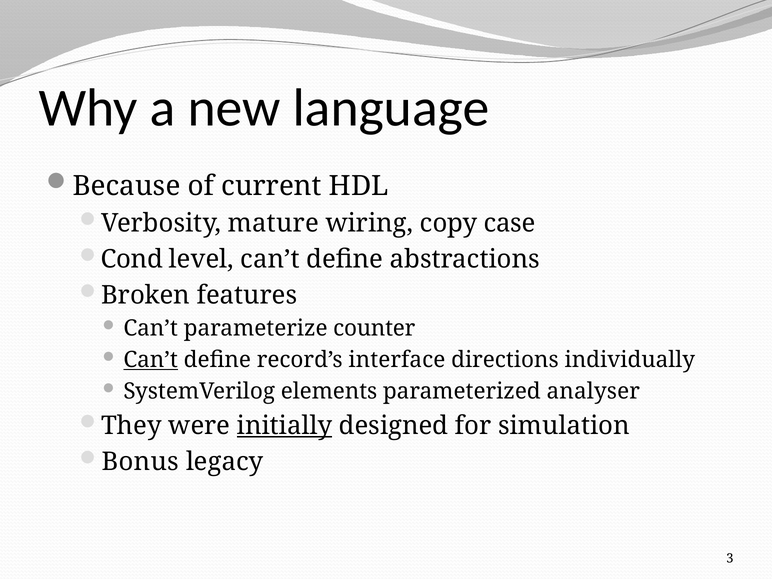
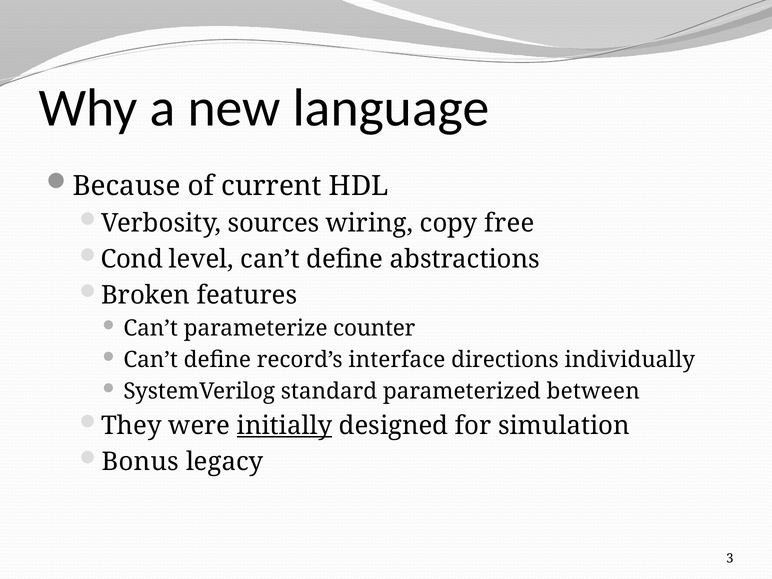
mature: mature -> sources
case: case -> free
Can’t at (151, 360) underline: present -> none
elements: elements -> standard
analyser: analyser -> between
